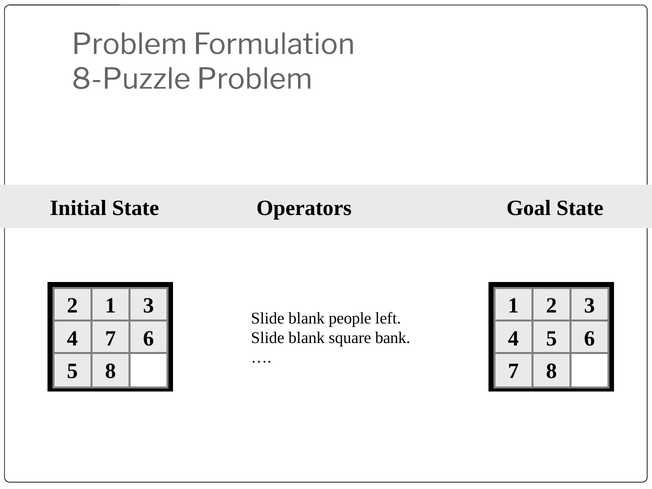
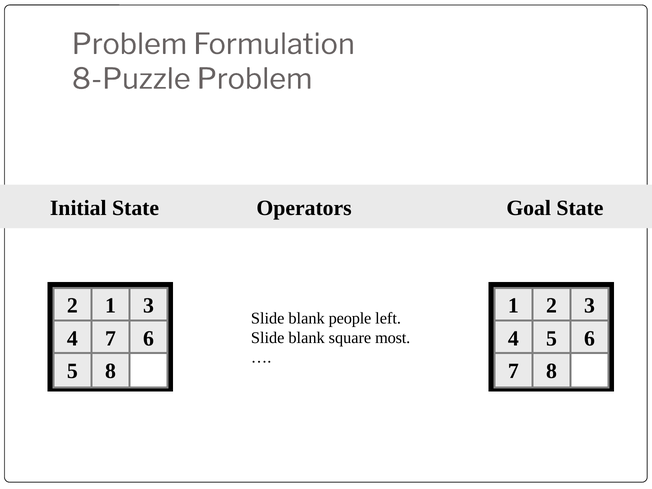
bank: bank -> most
